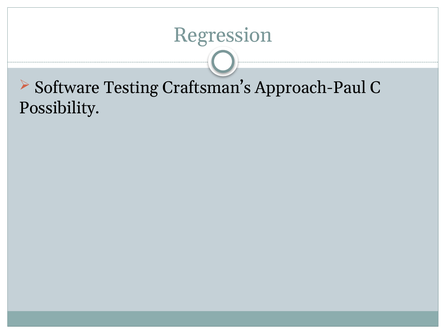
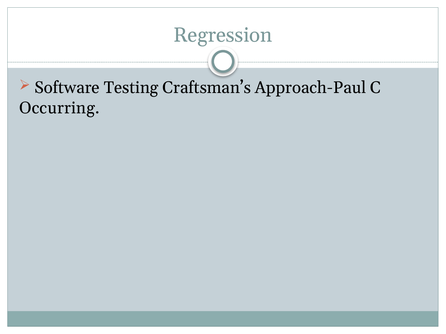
Possibility: Possibility -> Occurring
